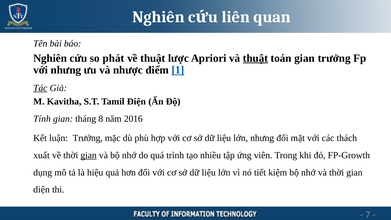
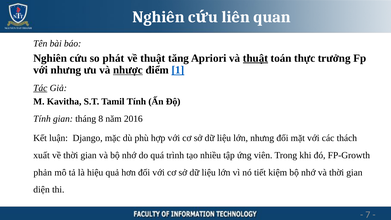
lược: lược -> tăng
toán gian: gian -> thực
nhược underline: none -> present
Tamil Điện: Điện -> Tính
luận Trưởng: Trưởng -> Django
gian at (89, 155) underline: present -> none
dụng: dụng -> phản
